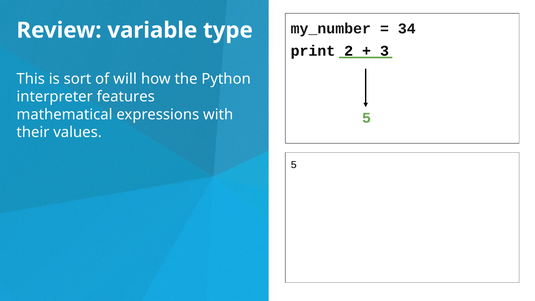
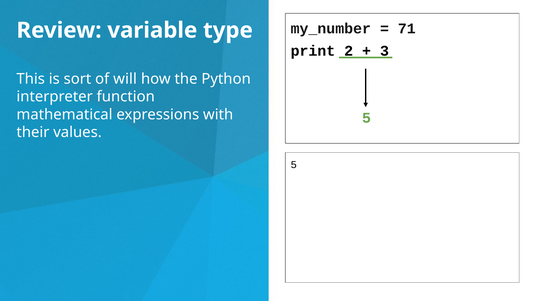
34: 34 -> 71
features: features -> function
